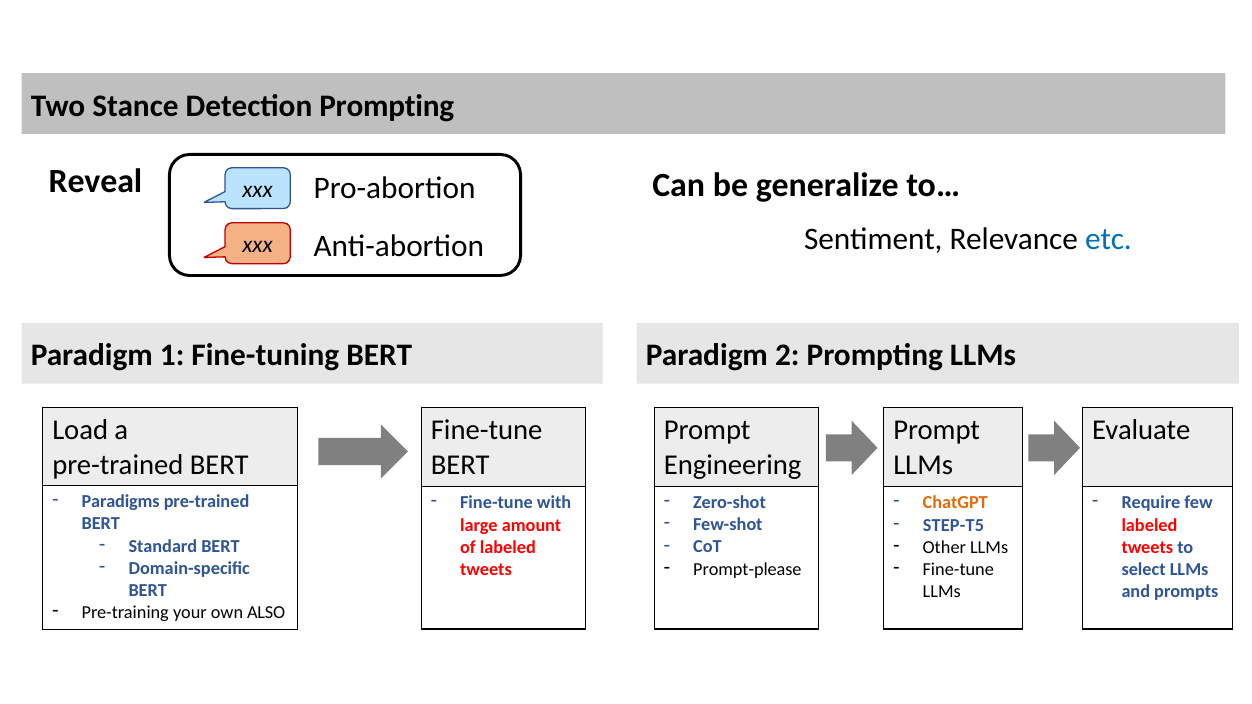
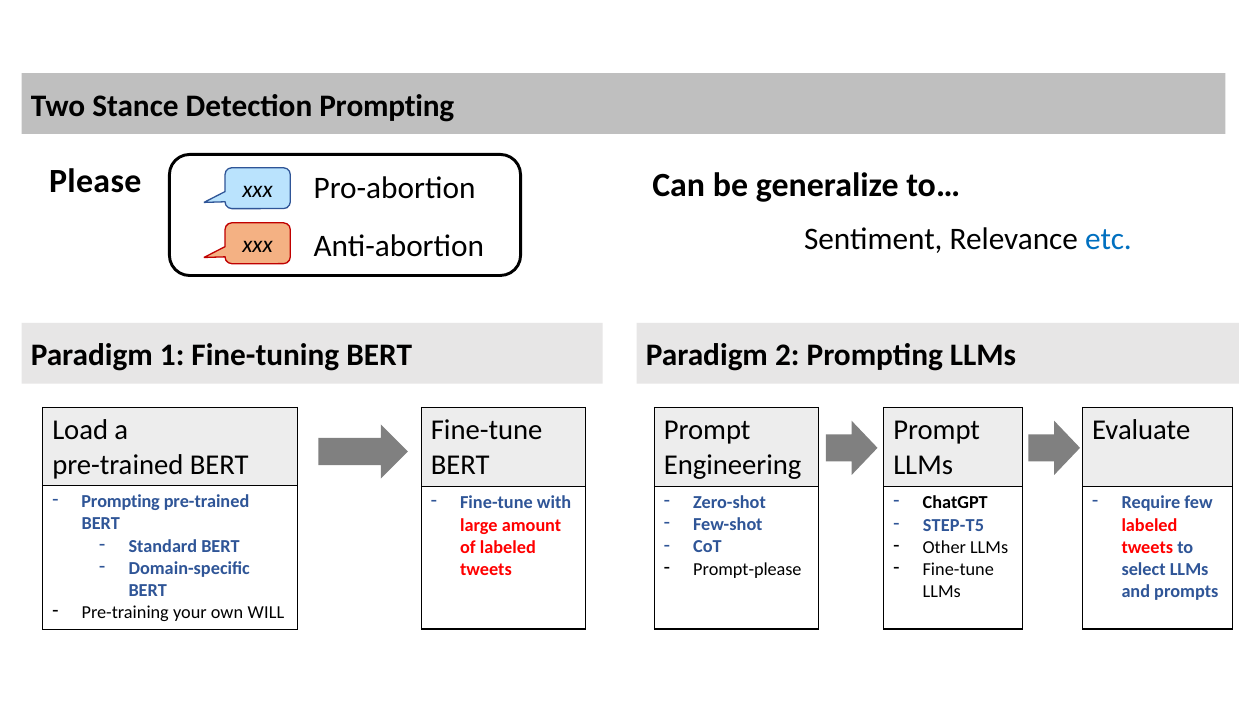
Reveal: Reveal -> Please
Paradigms at (121, 502): Paradigms -> Prompting
ChatGPT colour: orange -> black
ALSO: ALSO -> WILL
